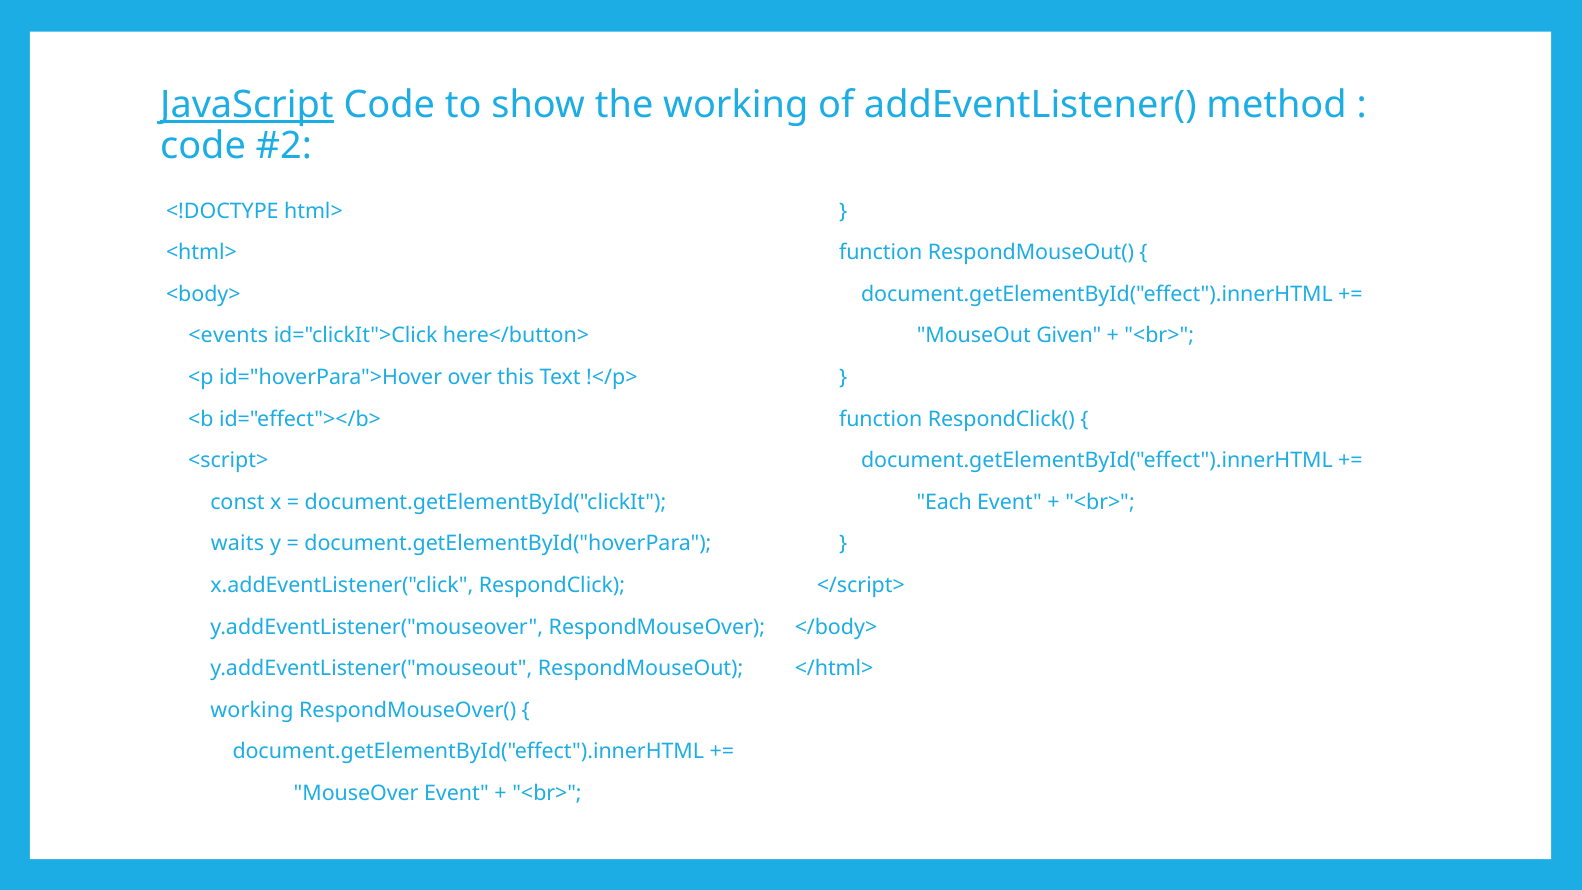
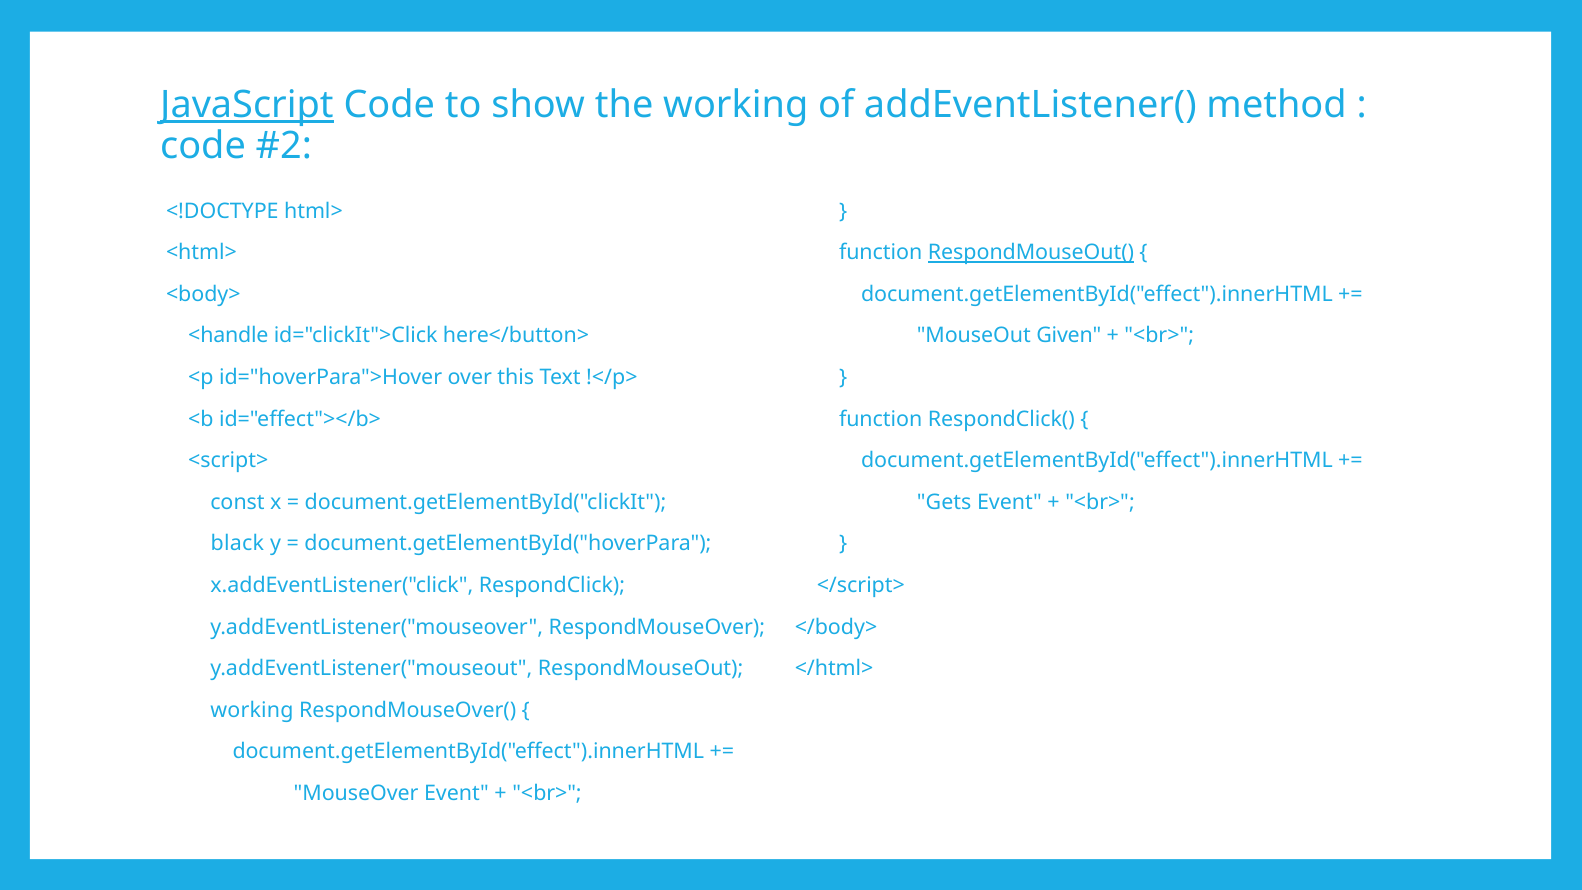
RespondMouseOut( underline: none -> present
<events: <events -> <handle
Each: Each -> Gets
waits: waits -> black
